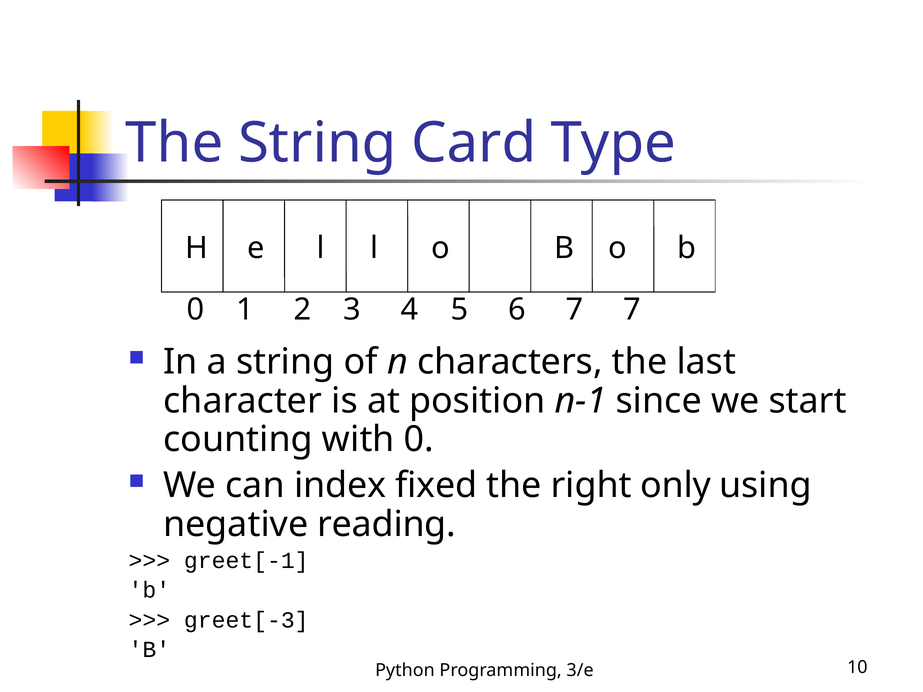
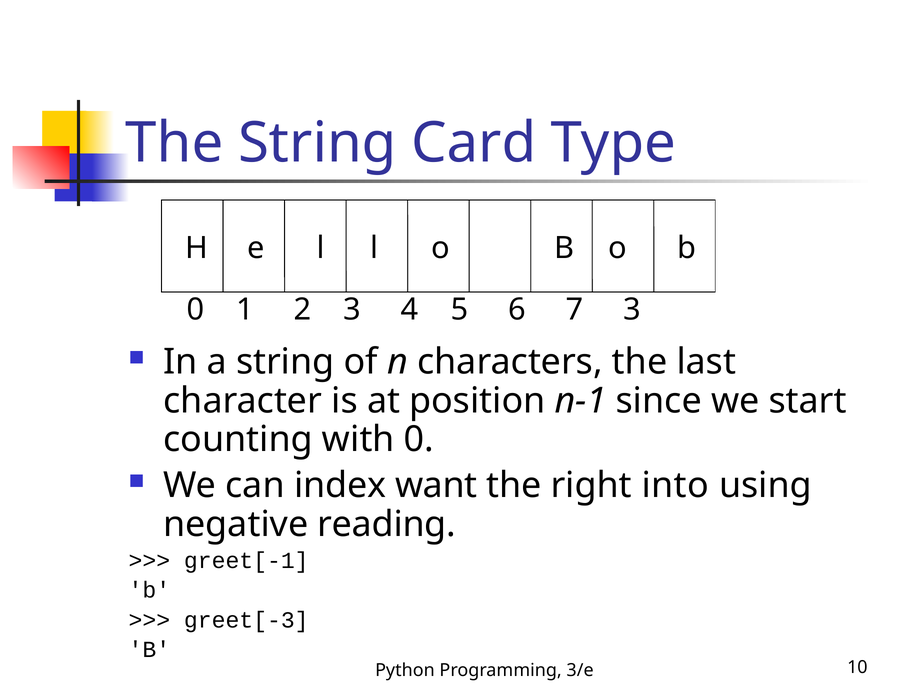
7 7: 7 -> 3
fixed: fixed -> want
only: only -> into
